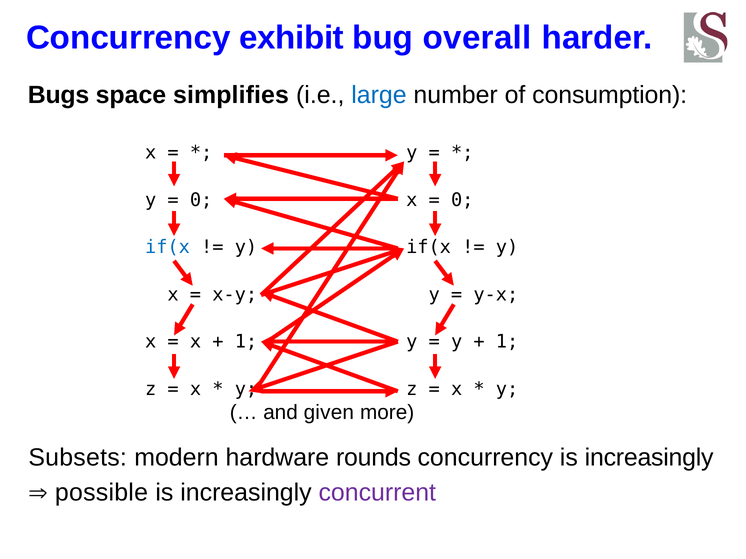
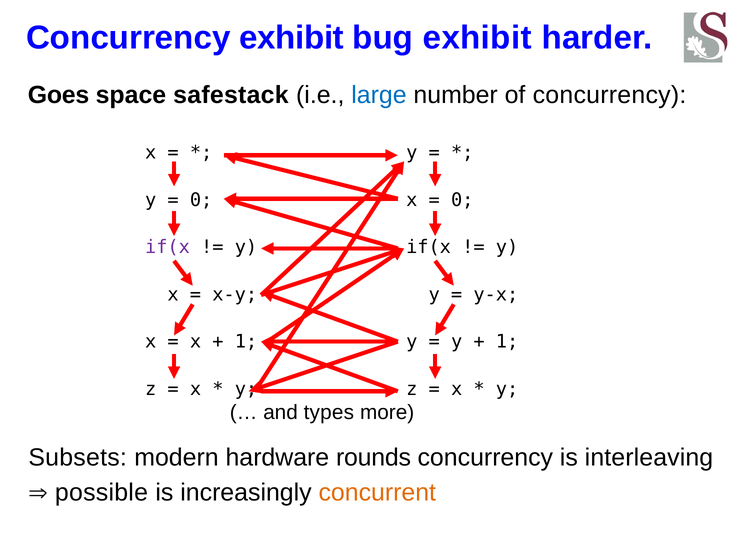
bug overall: overall -> exhibit
Bugs: Bugs -> Goes
simplifies: simplifies -> safestack
of consumption: consumption -> concurrency
if(x at (167, 247) colour: blue -> purple
given: given -> types
concurrency is increasingly: increasingly -> interleaving
concurrent colour: purple -> orange
